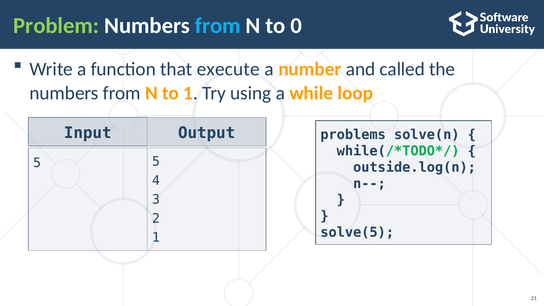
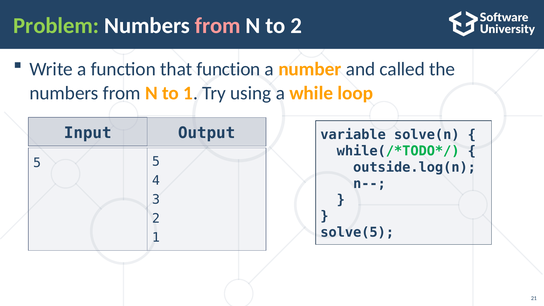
from at (218, 26) colour: light blue -> pink
to 0: 0 -> 2
that execute: execute -> function
problems: problems -> variable
